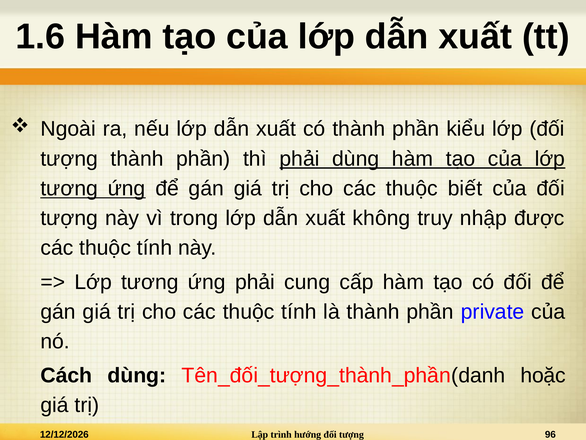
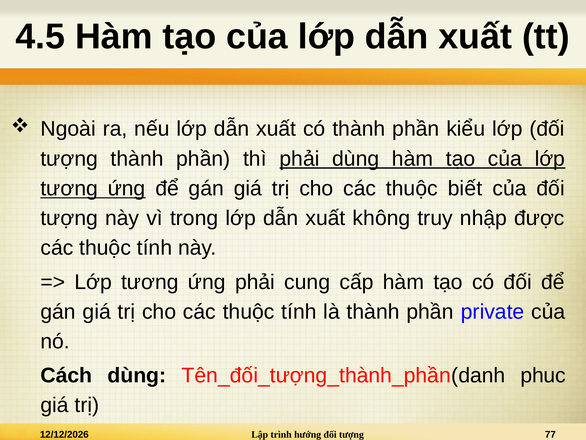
1.6: 1.6 -> 4.5
hoặc: hoặc -> phuc
96: 96 -> 77
